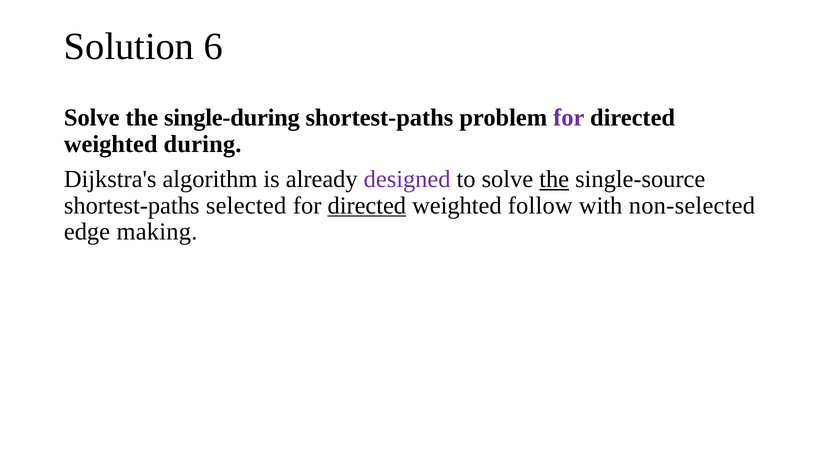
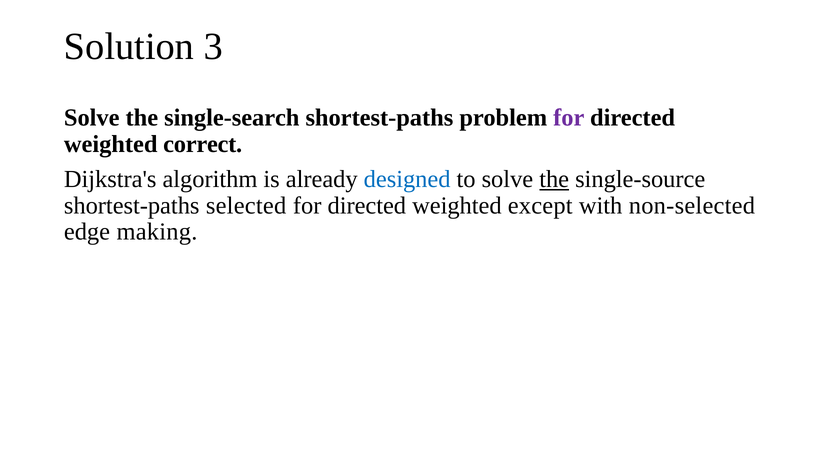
6: 6 -> 3
single-during: single-during -> single-search
during: during -> correct
designed colour: purple -> blue
directed at (367, 205) underline: present -> none
follow: follow -> except
